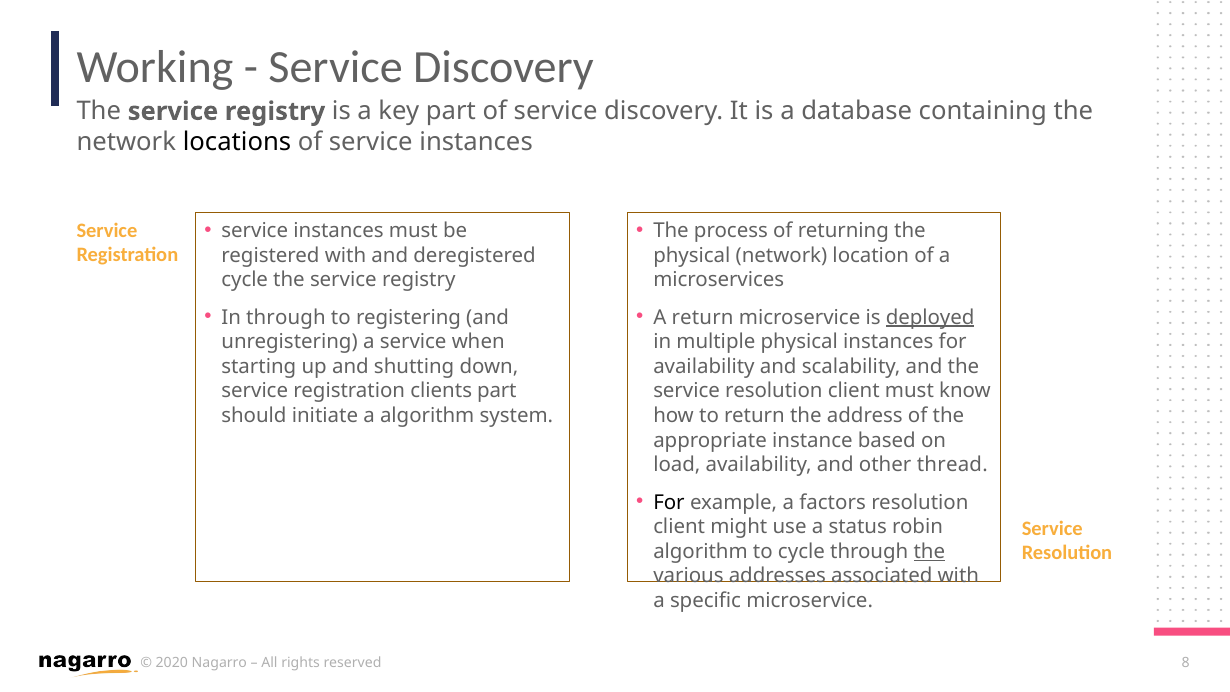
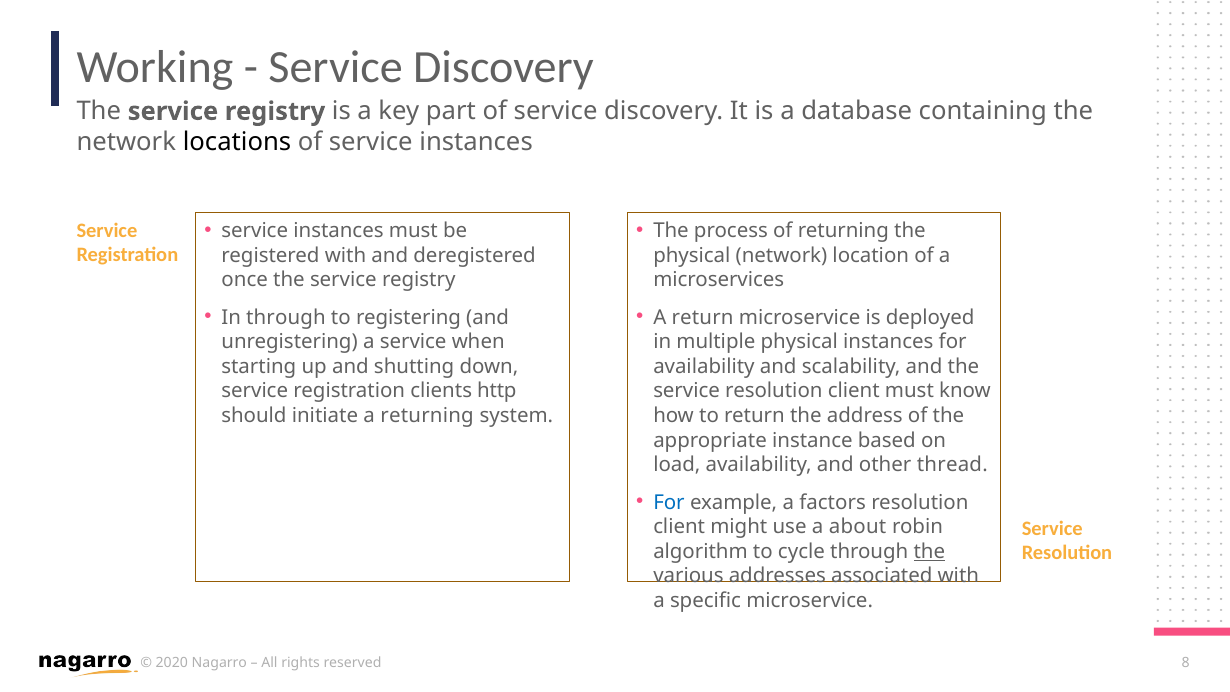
cycle at (245, 280): cycle -> once
deployed underline: present -> none
clients part: part -> http
a algorithm: algorithm -> returning
For at (669, 502) colour: black -> blue
status: status -> about
